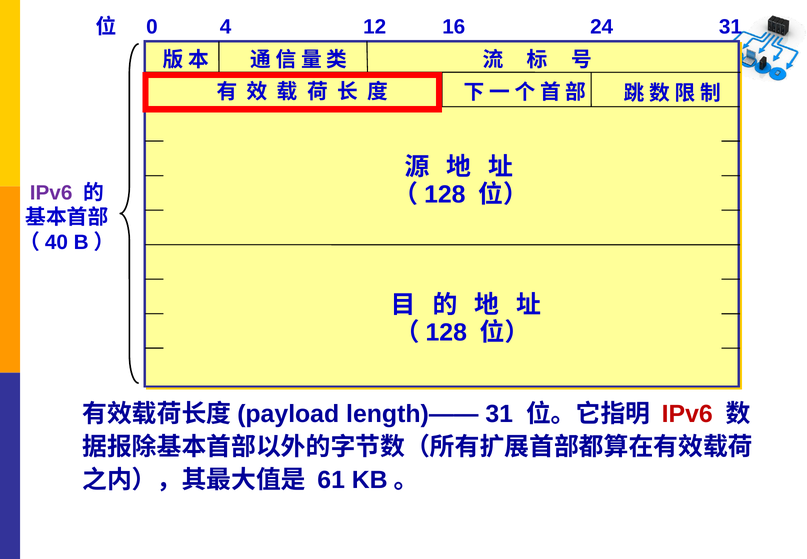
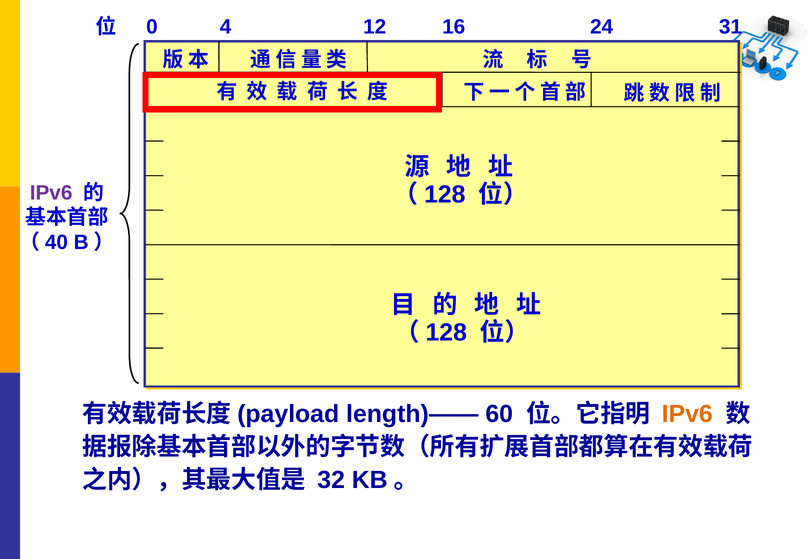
length)—— 31: 31 -> 60
IPv6 at (687, 414) colour: red -> orange
61: 61 -> 32
